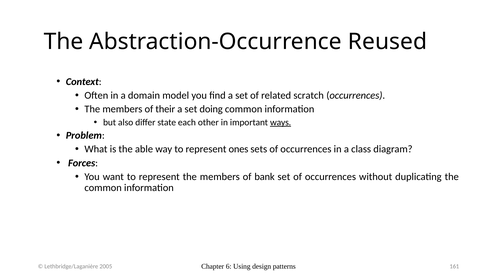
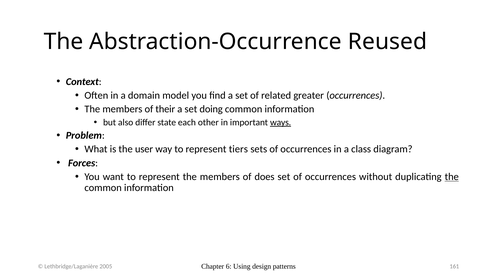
scratch: scratch -> greater
able: able -> user
ones: ones -> tiers
bank: bank -> does
the at (452, 177) underline: none -> present
